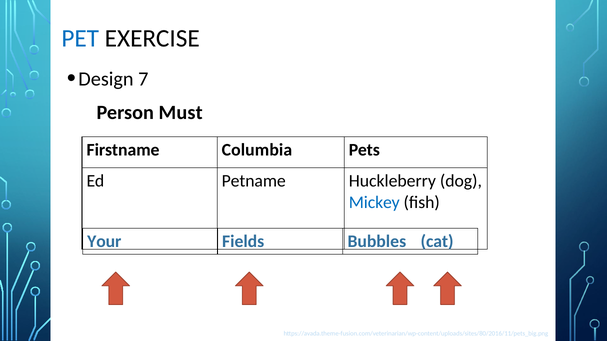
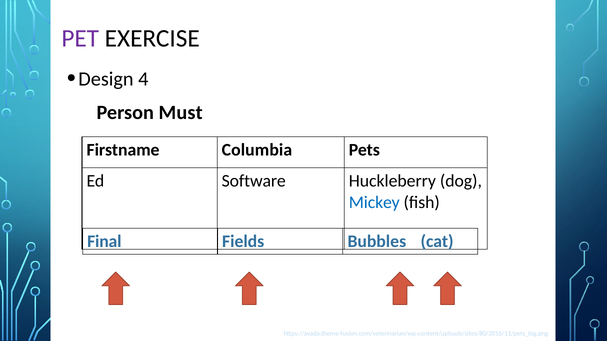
PET colour: blue -> purple
7: 7 -> 4
Petname: Petname -> Software
Your: Your -> Final
